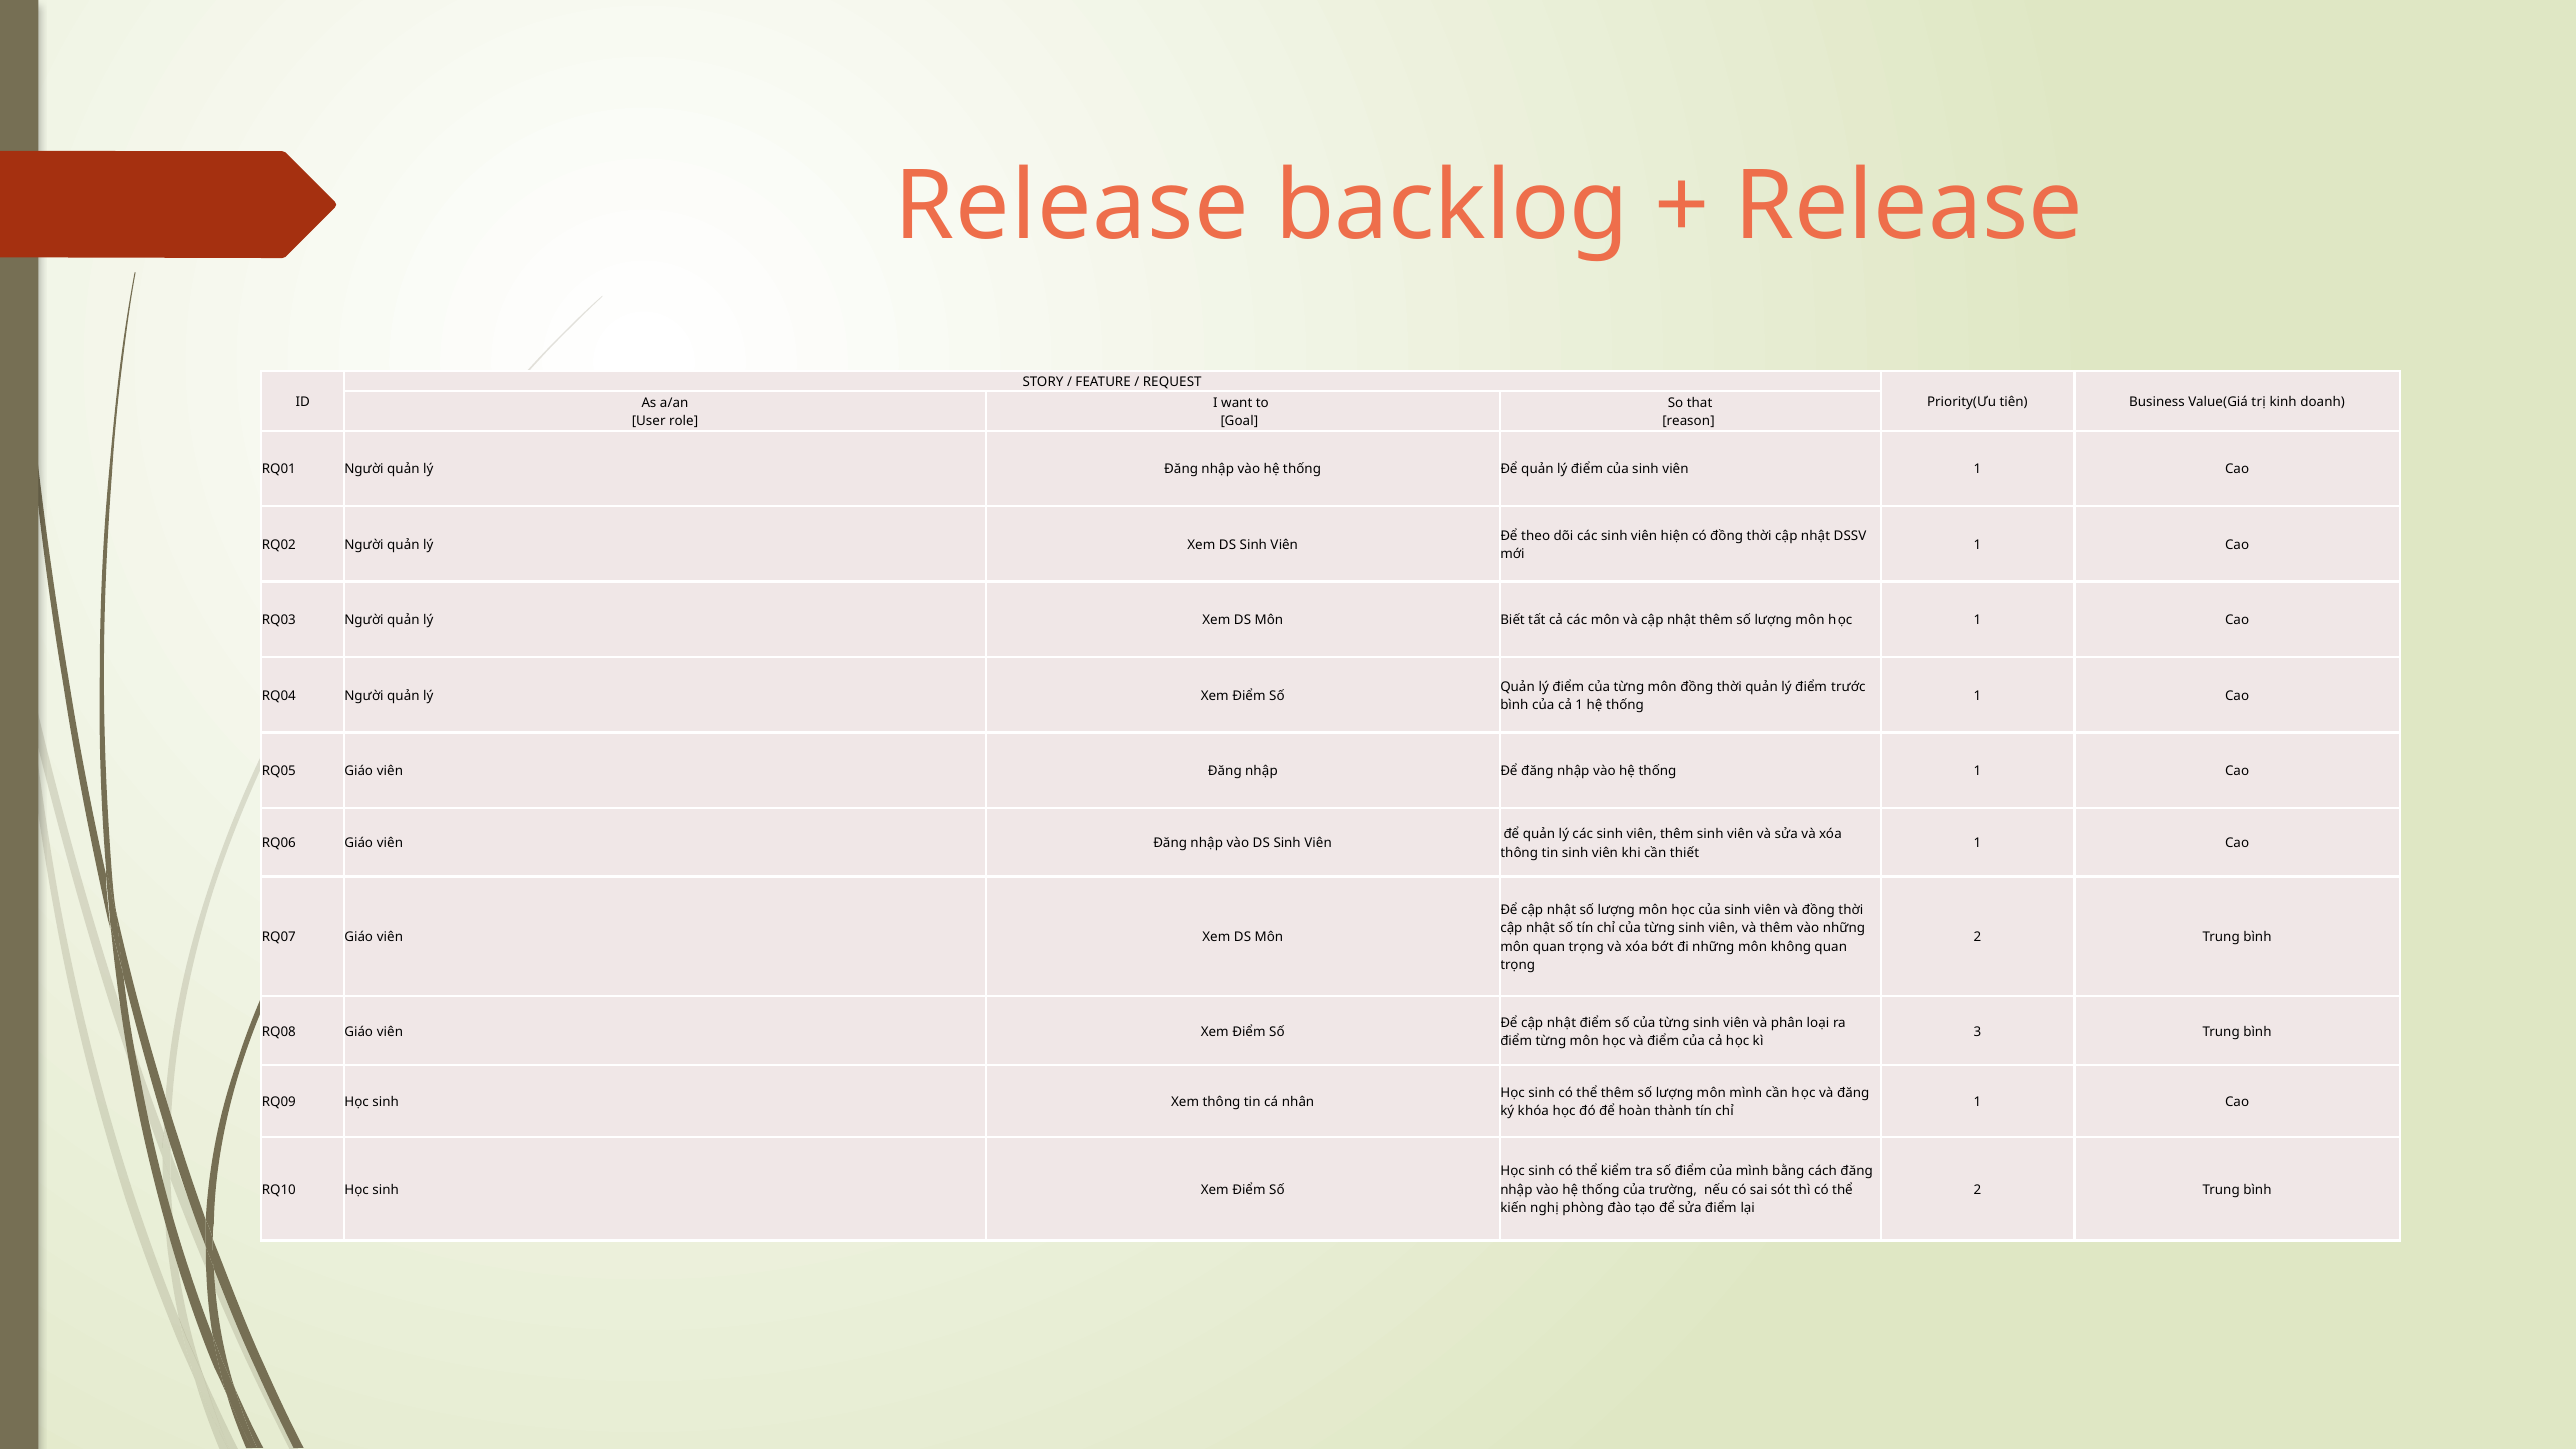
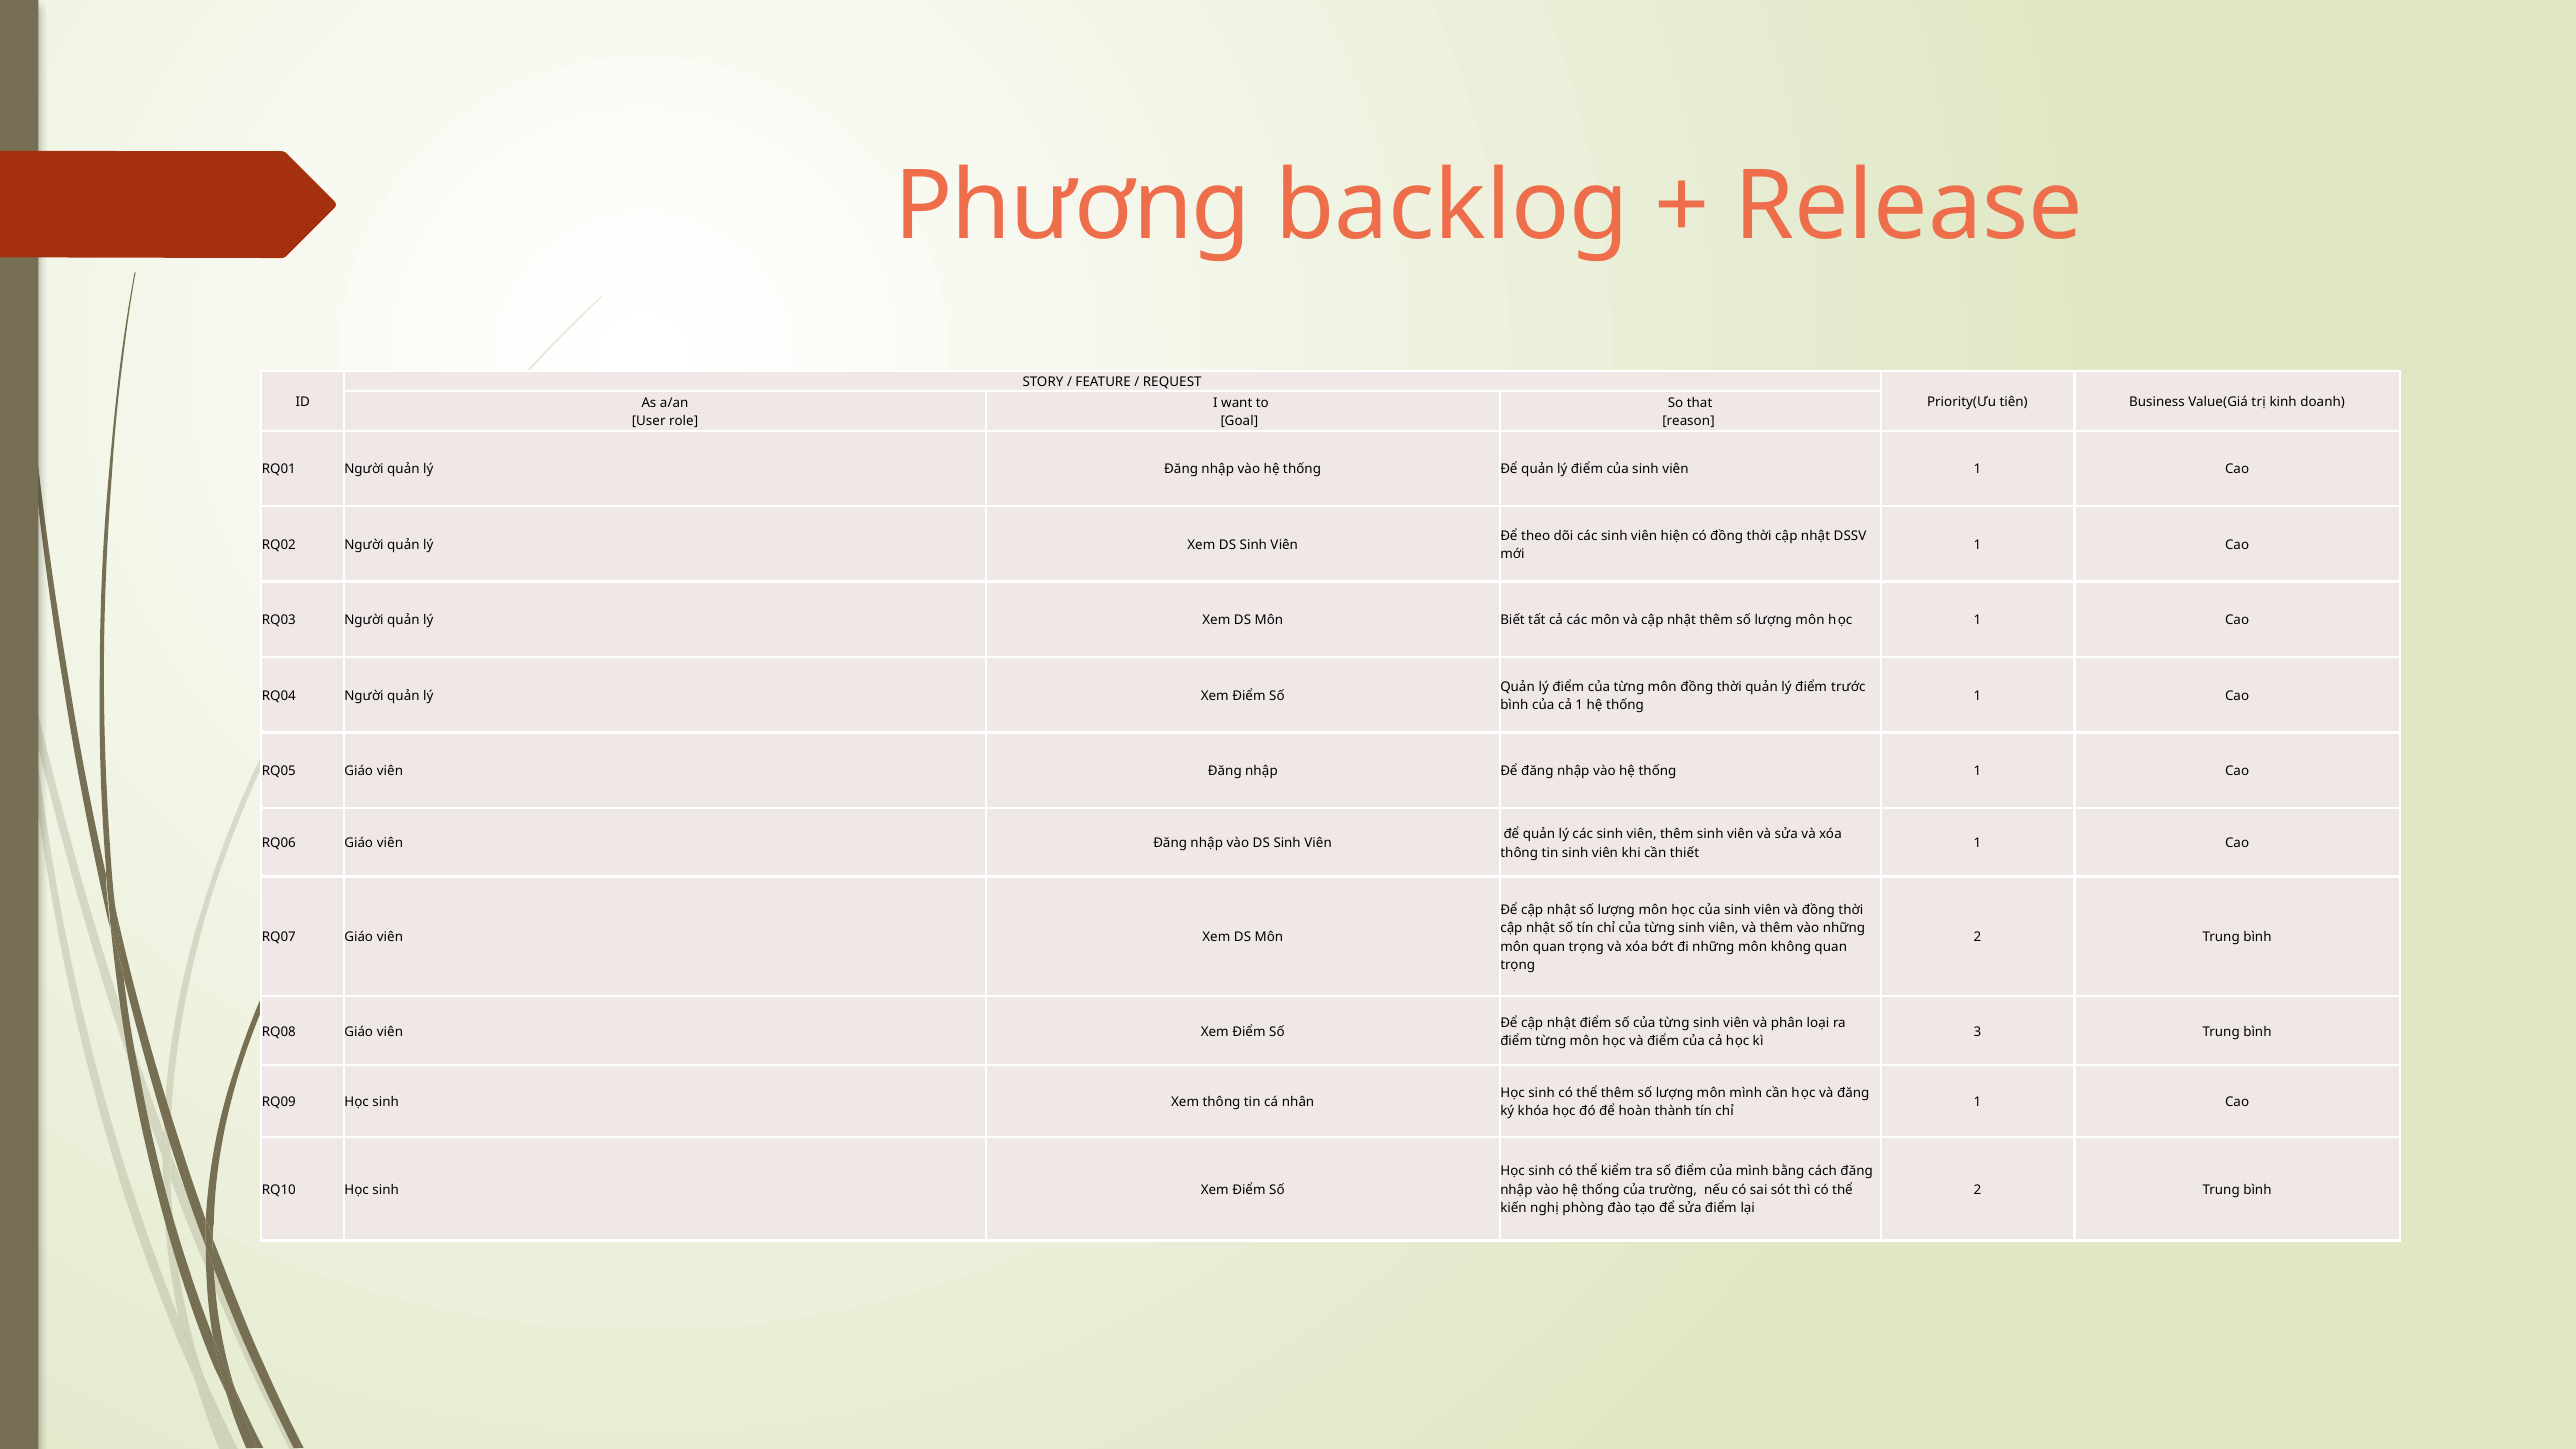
Release at (1072, 206): Release -> Phương
